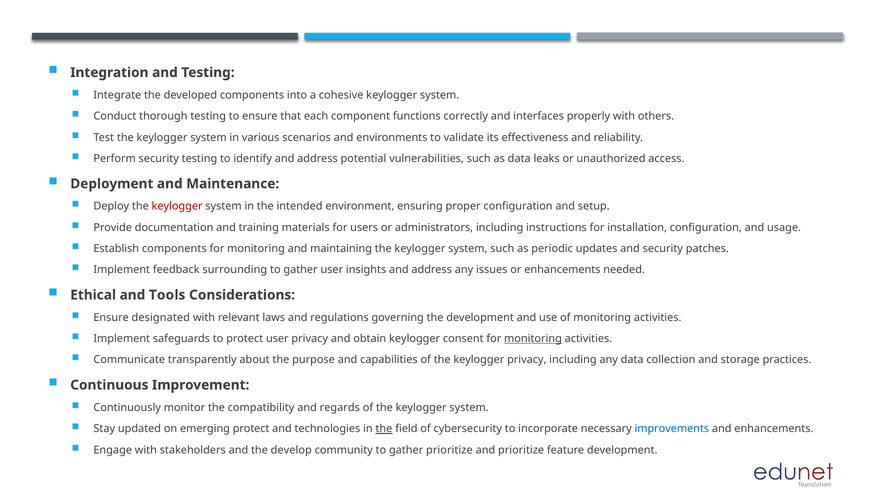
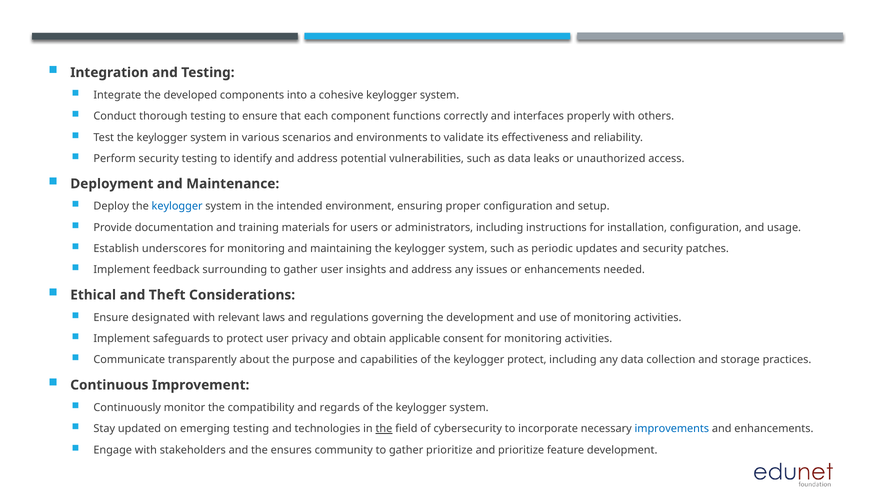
keylogger at (177, 206) colour: red -> blue
Establish components: components -> underscores
Tools: Tools -> Theft
obtain keylogger: keylogger -> applicable
monitoring at (533, 339) underline: present -> none
keylogger privacy: privacy -> protect
emerging protect: protect -> testing
develop: develop -> ensures
